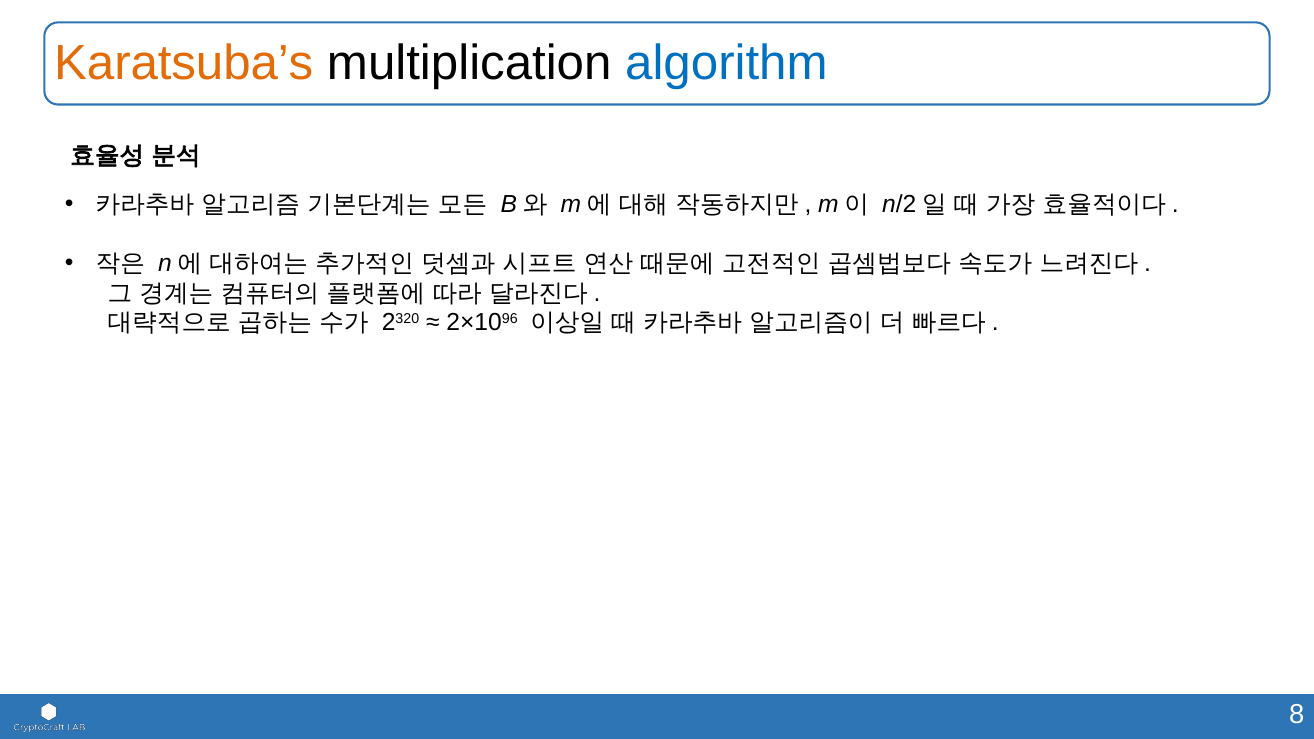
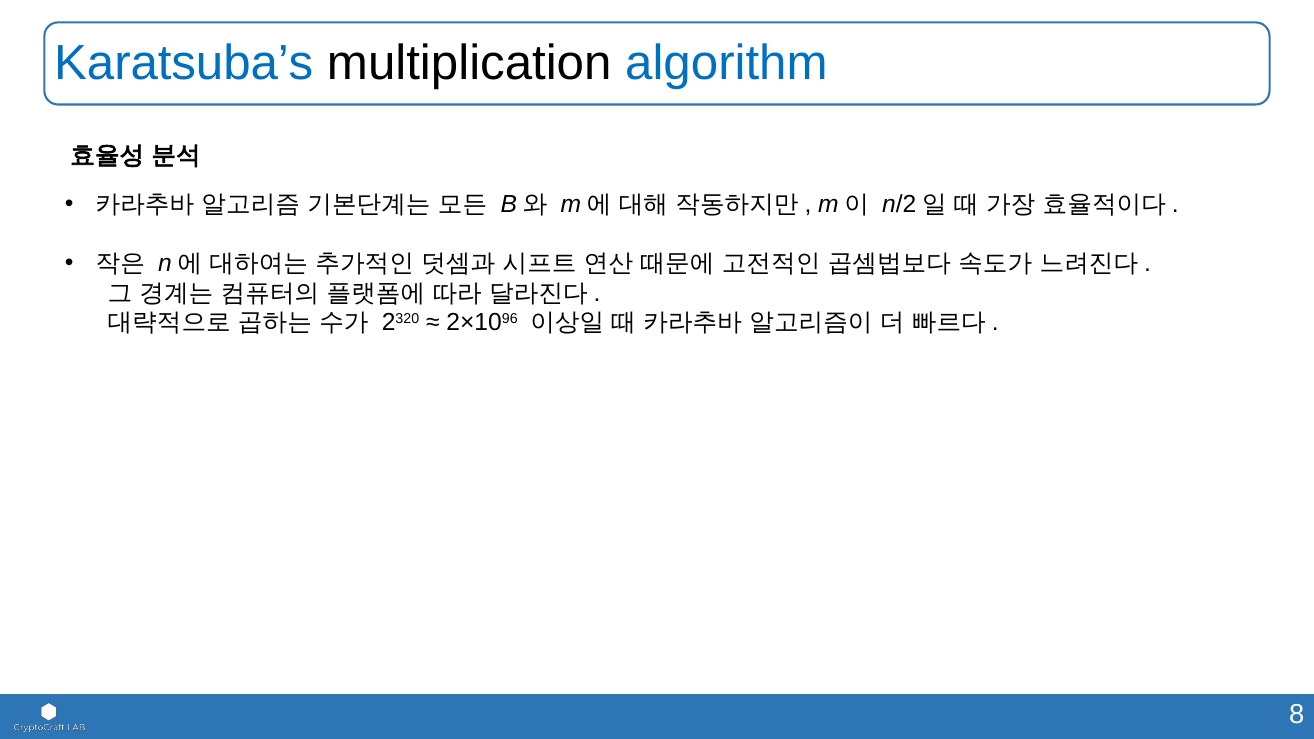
Karatsuba’s colour: orange -> blue
